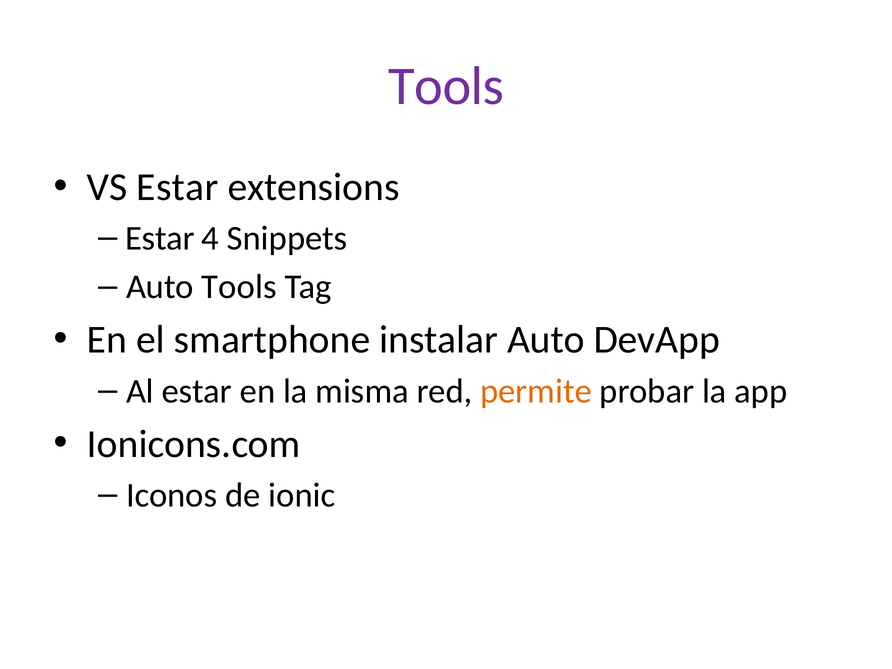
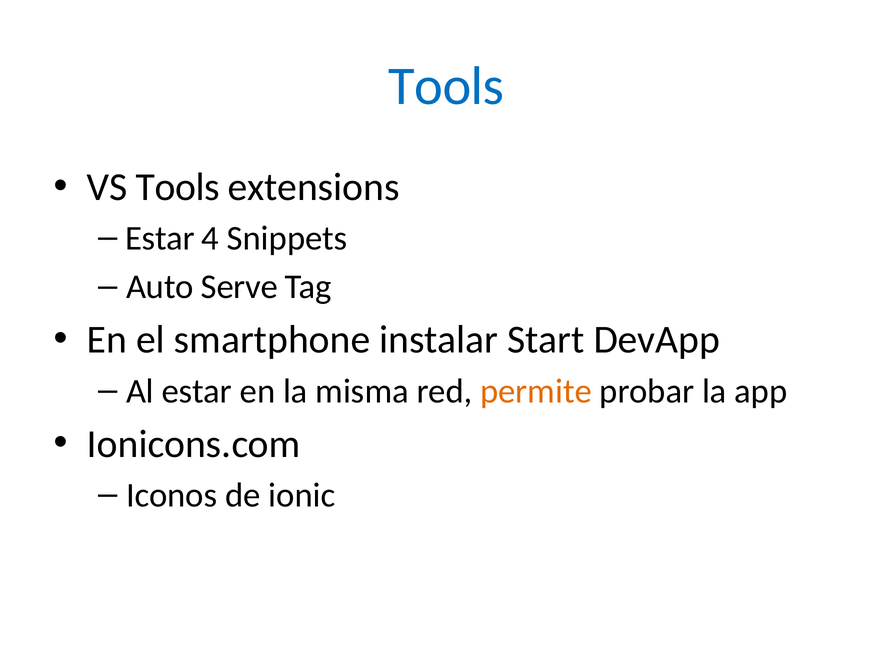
Tools at (446, 86) colour: purple -> blue
VS Estar: Estar -> Tools
Auto Tools: Tools -> Serve
instalar Auto: Auto -> Start
